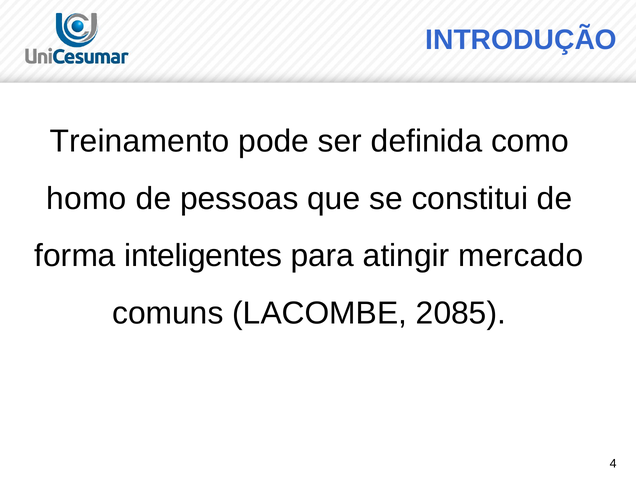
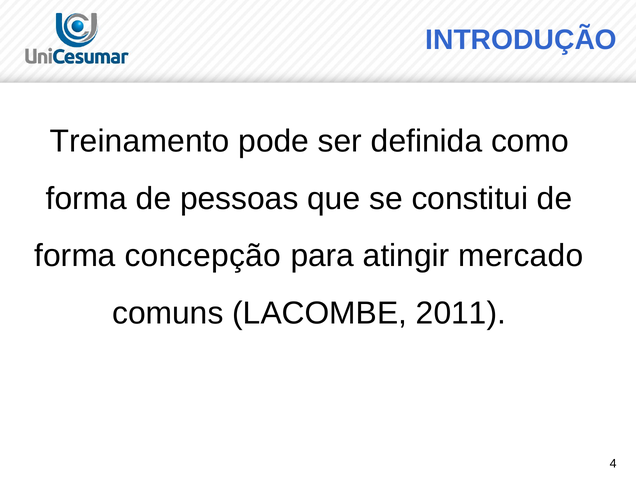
homo at (86, 199): homo -> forma
inteligentes: inteligentes -> concepção
2085: 2085 -> 2011
